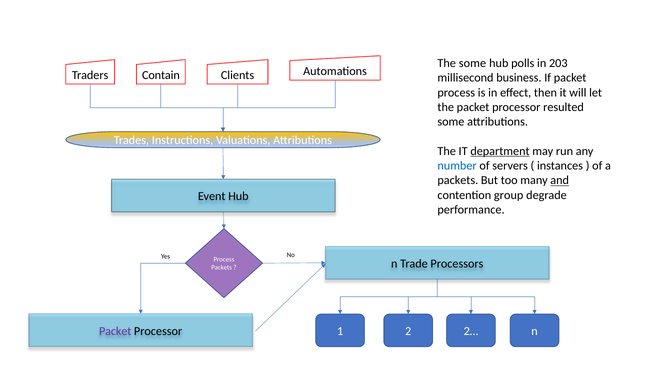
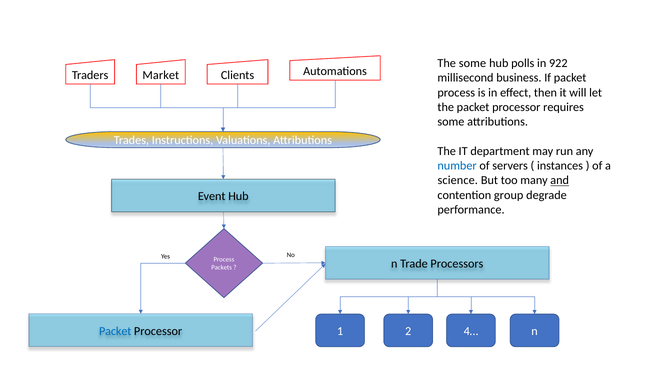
203: 203 -> 922
Contain: Contain -> Market
resulted: resulted -> requires
department underline: present -> none
packets at (458, 180): packets -> science
Packet at (115, 331) colour: purple -> blue
2…: 2… -> 4…
